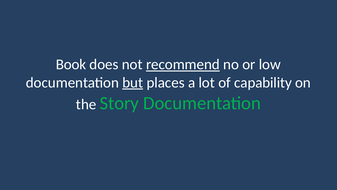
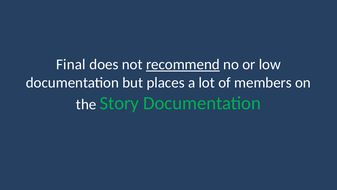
Book: Book -> Final
but underline: present -> none
capability: capability -> members
